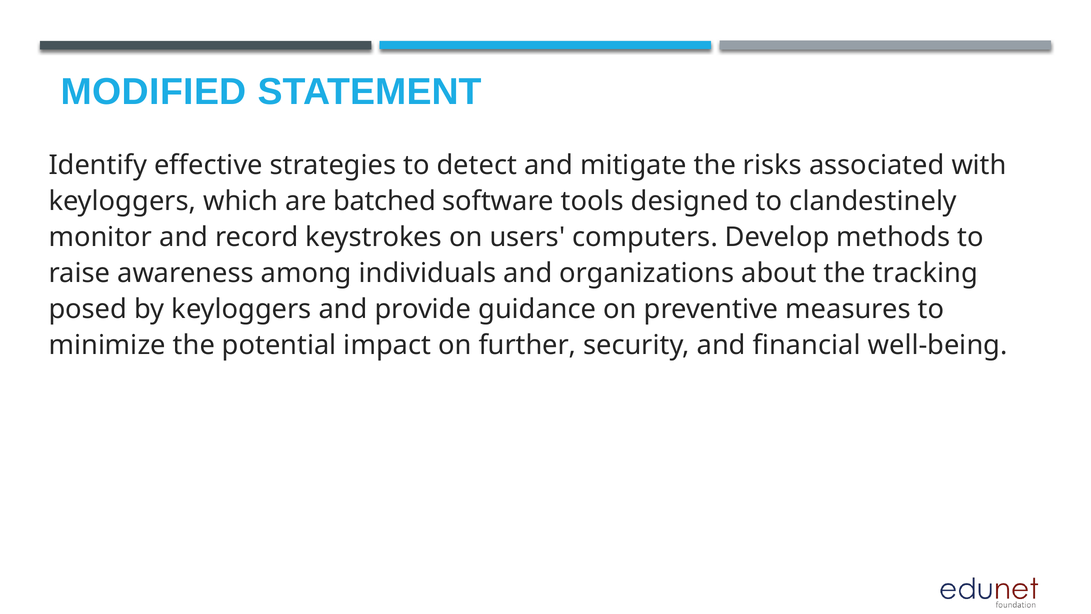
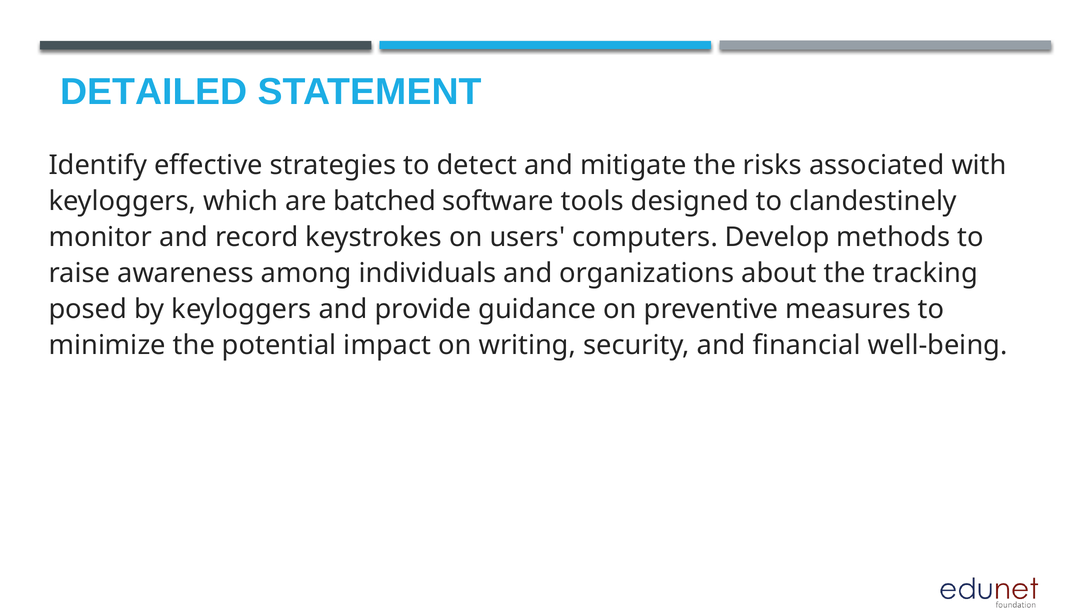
MODIFIED: MODIFIED -> DETAILED
further: further -> writing
